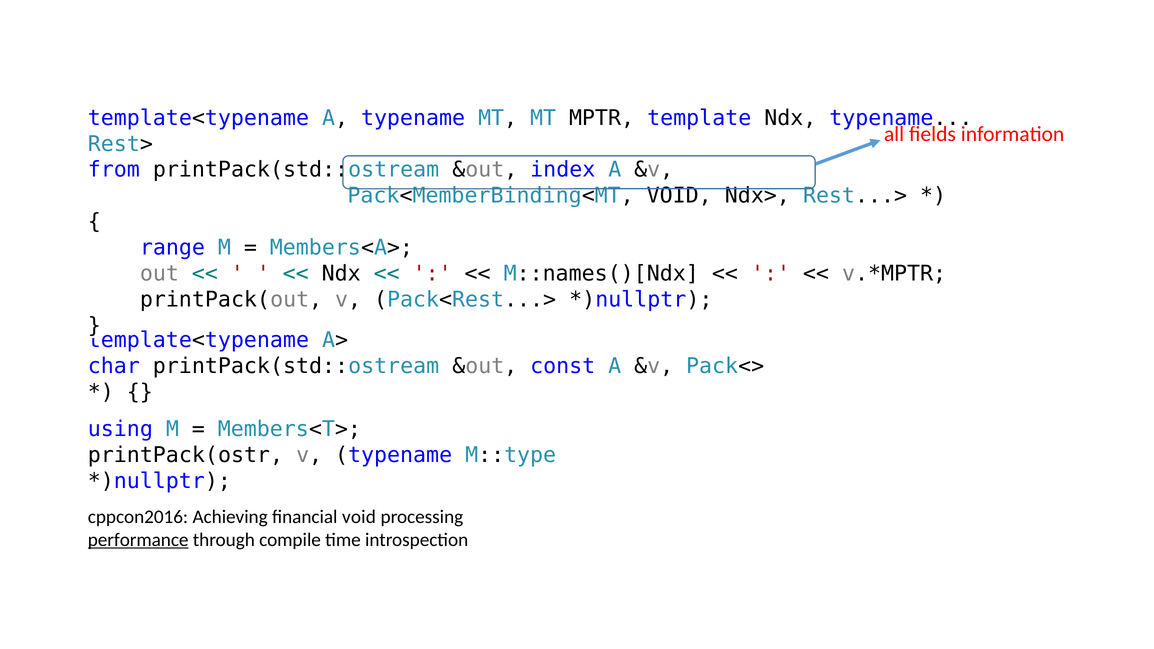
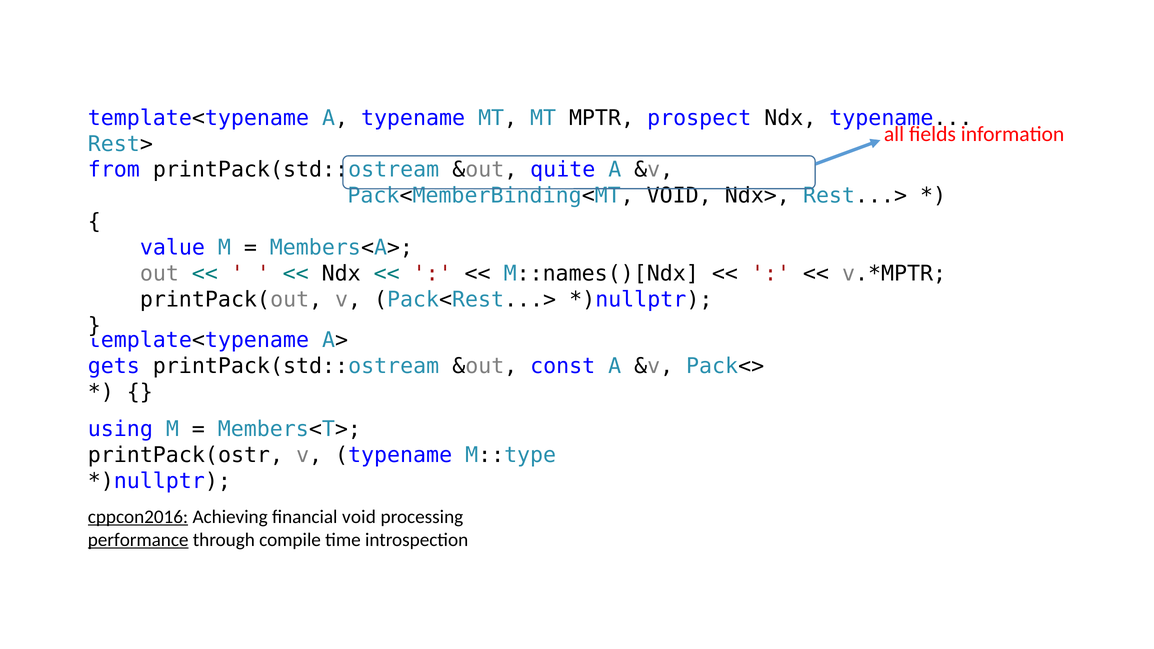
template: template -> prospect
index: index -> quite
range: range -> value
char: char -> gets
cppcon2016 underline: none -> present
